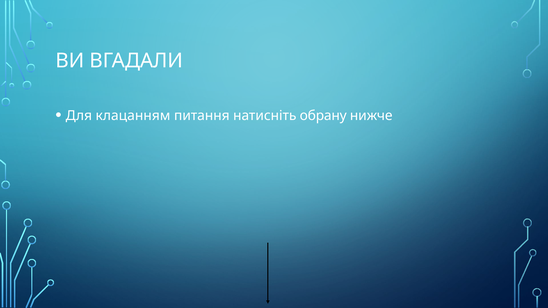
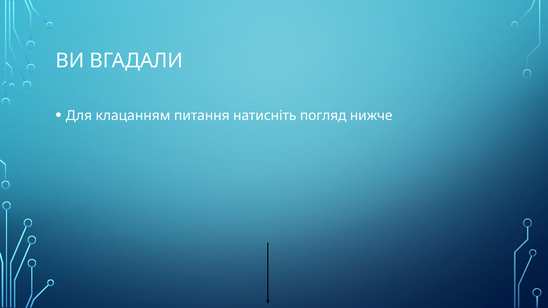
обрану: обрану -> погляд
